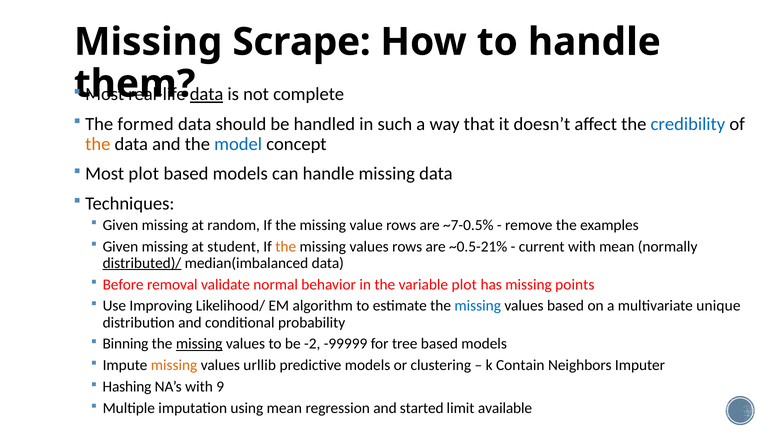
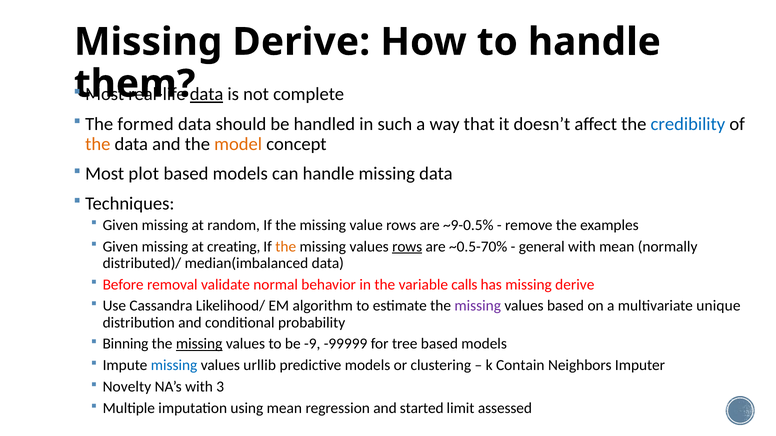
Scrape at (302, 42): Scrape -> Derive
model colour: blue -> orange
~7-0.5%: ~7-0.5% -> ~9-0.5%
student: student -> creating
rows at (407, 247) underline: none -> present
~0.5-21%: ~0.5-21% -> ~0.5-70%
current: current -> general
distributed)/ underline: present -> none
variable plot: plot -> calls
has missing points: points -> derive
Improving: Improving -> Cassandra
missing at (478, 306) colour: blue -> purple
-2: -2 -> -9
missing at (174, 366) colour: orange -> blue
Hashing: Hashing -> Novelty
9: 9 -> 3
available: available -> assessed
